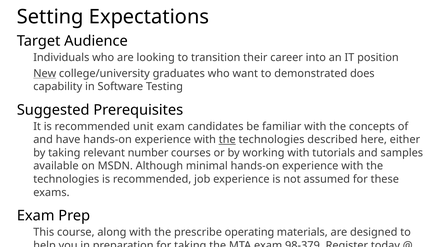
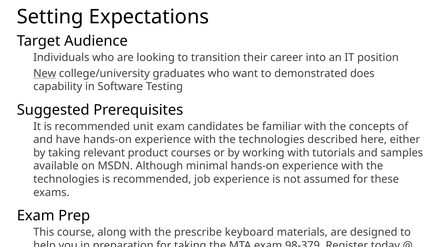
the at (227, 139) underline: present -> none
number: number -> product
operating: operating -> keyboard
